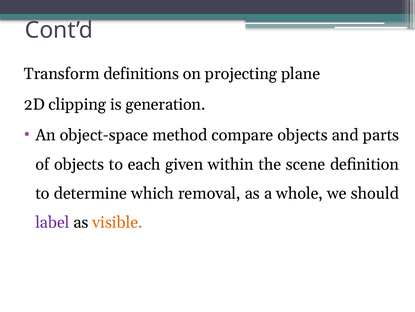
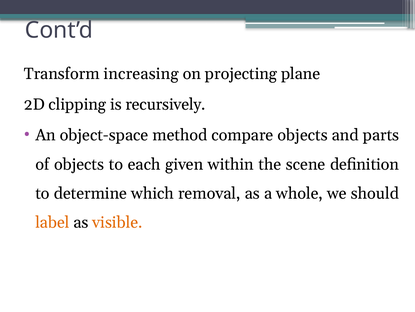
definitions: definitions -> increasing
generation: generation -> recursively
label colour: purple -> orange
